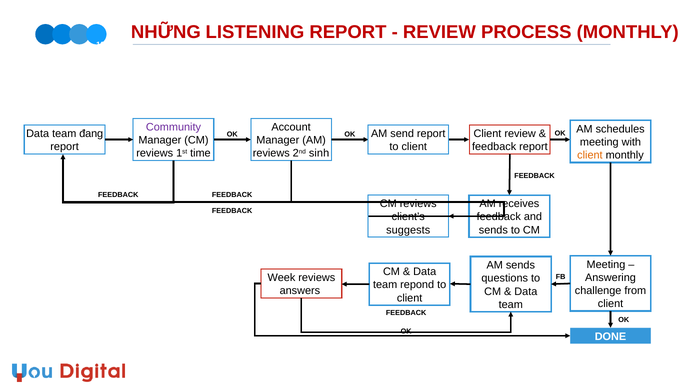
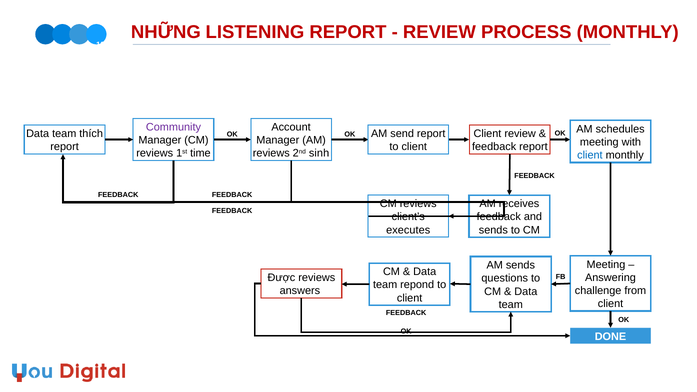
đang: đang -> thích
client at (590, 155) colour: orange -> blue
suggests: suggests -> executes
Week: Week -> Được
